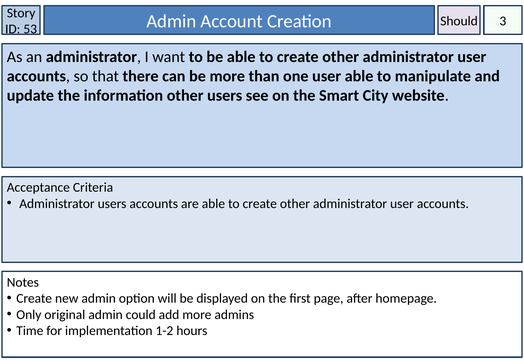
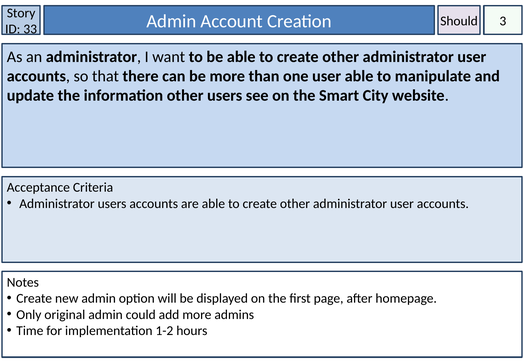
53: 53 -> 33
